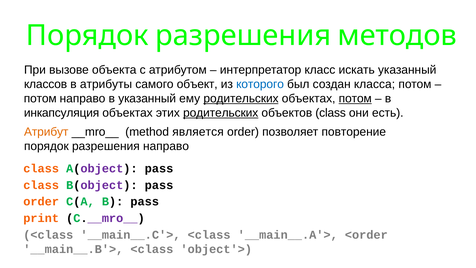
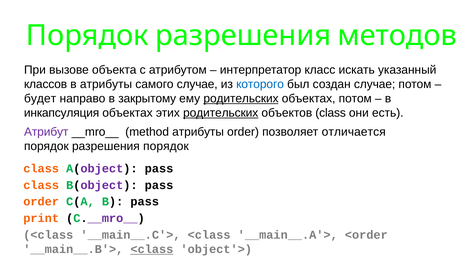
самого объект: объект -> случае
создан класса: класса -> случае
потом at (40, 98): потом -> будет
в указанный: указанный -> закрытому
потом at (355, 98) underline: present -> none
Атрибут colour: orange -> purple
method является: является -> атрибуты
повторение: повторение -> отличается
разрешения направо: направо -> порядок
<class at (152, 249) underline: none -> present
